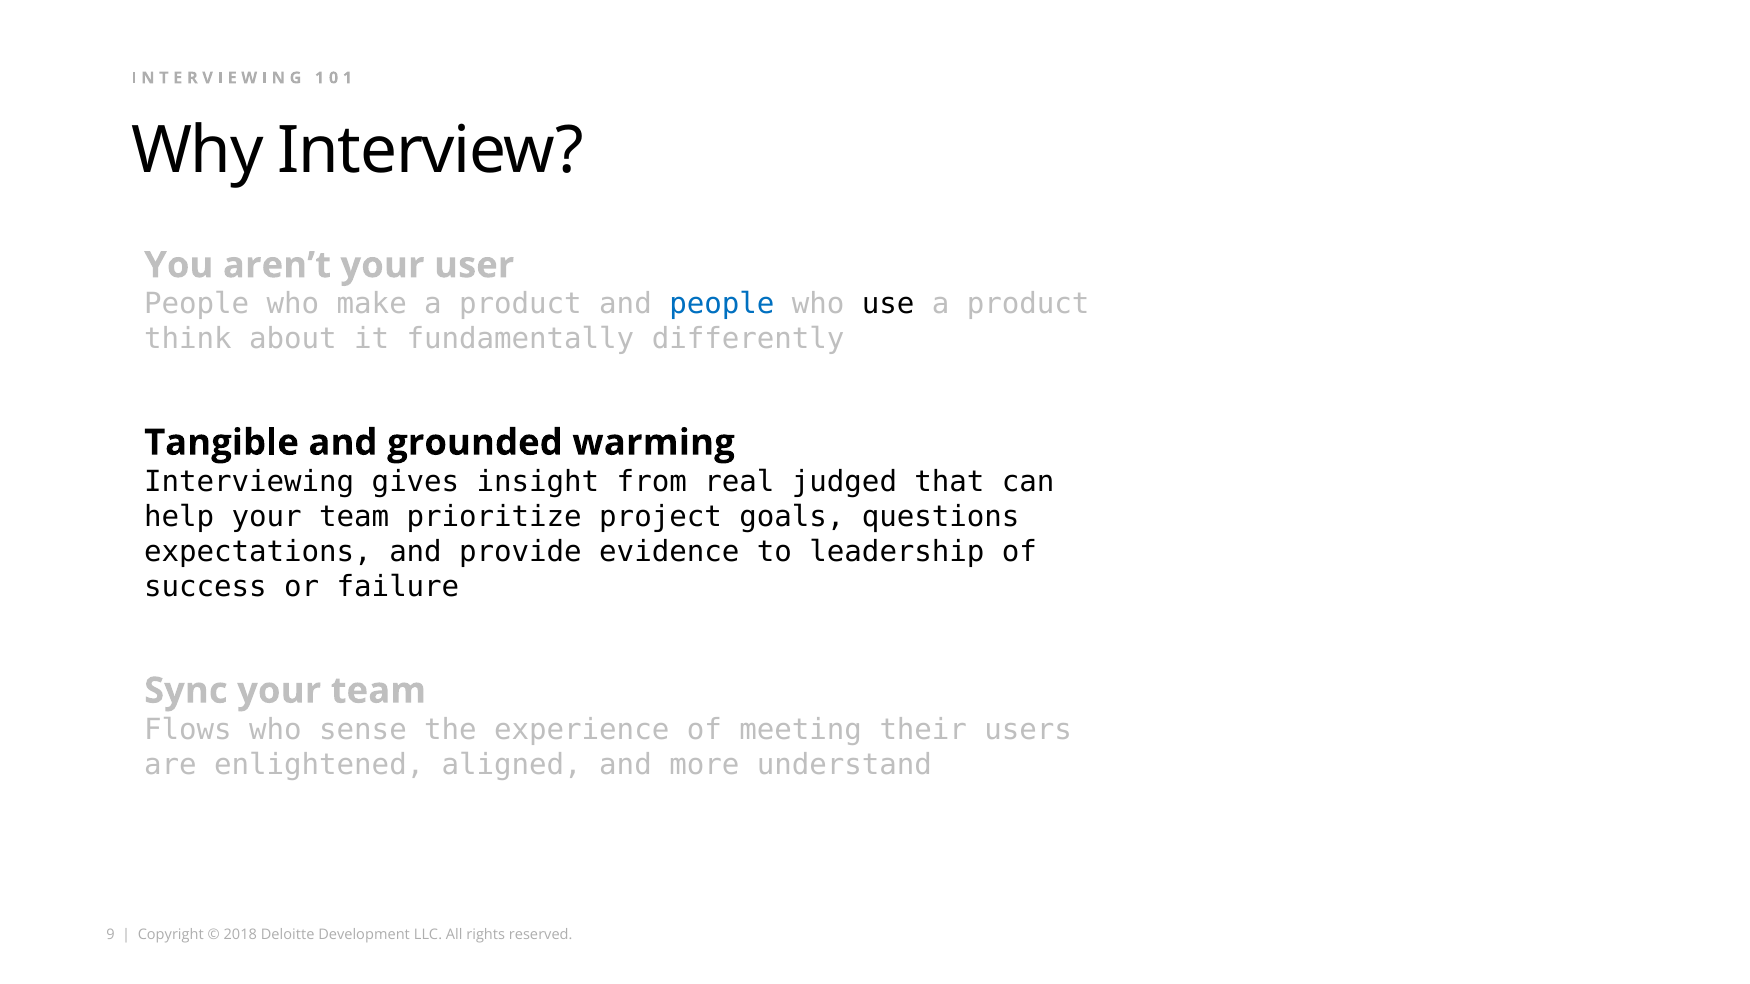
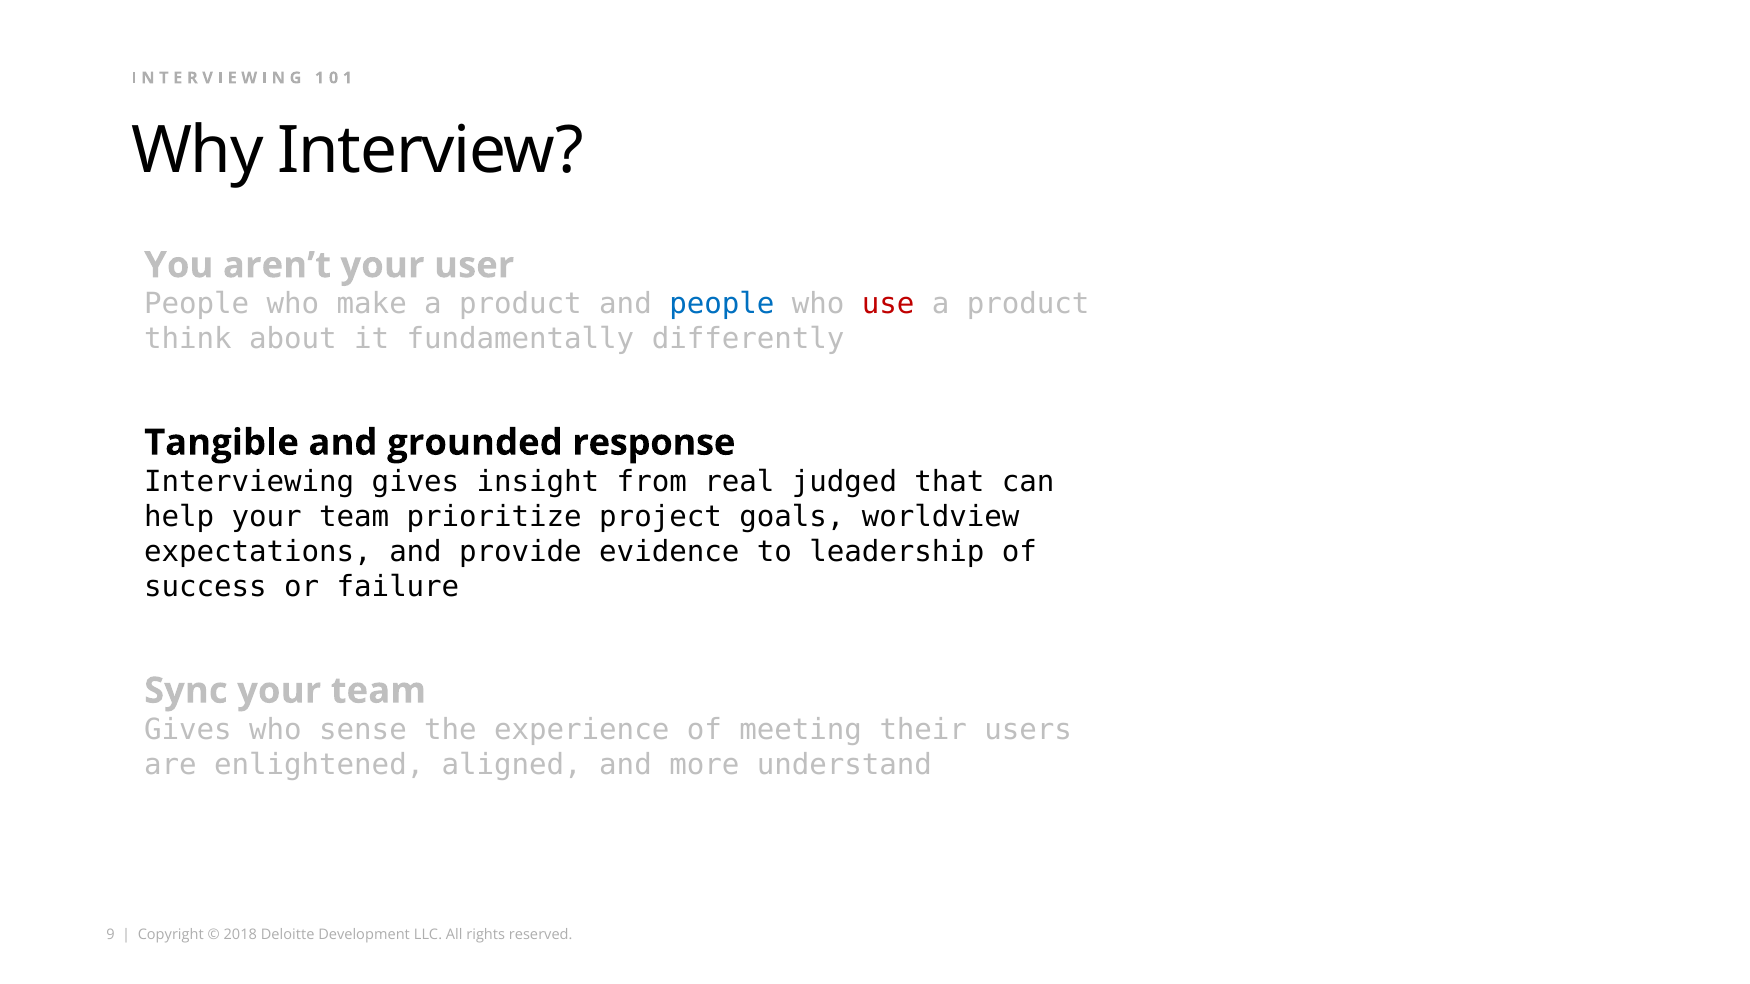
use colour: black -> red
warming: warming -> response
questions: questions -> worldview
Flows at (188, 730): Flows -> Gives
